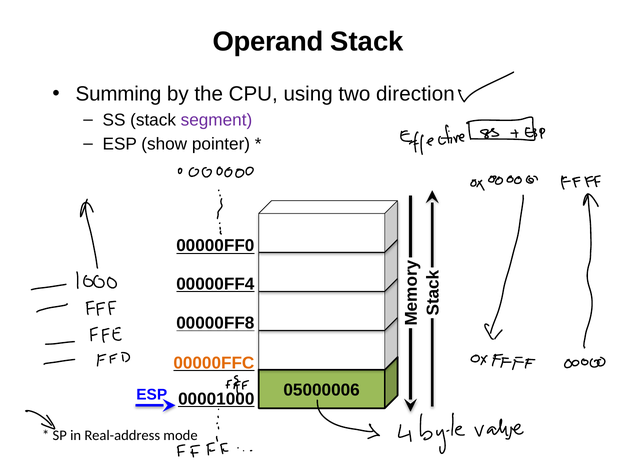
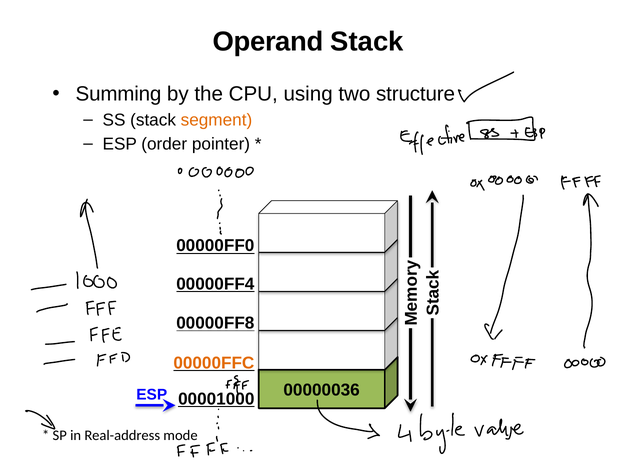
direction: direction -> structure
segment colour: purple -> orange
show: show -> order
05000006: 05000006 -> 00000036
